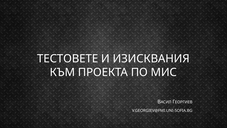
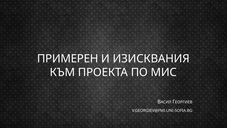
ТЕСТОВЕТЕ: ТЕСТОВЕТЕ -> ПРИМЕРЕН
